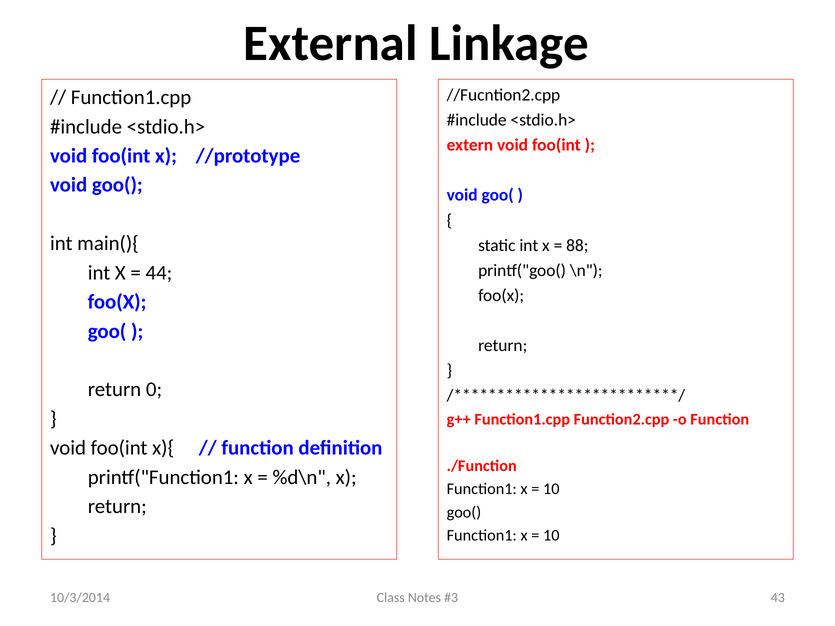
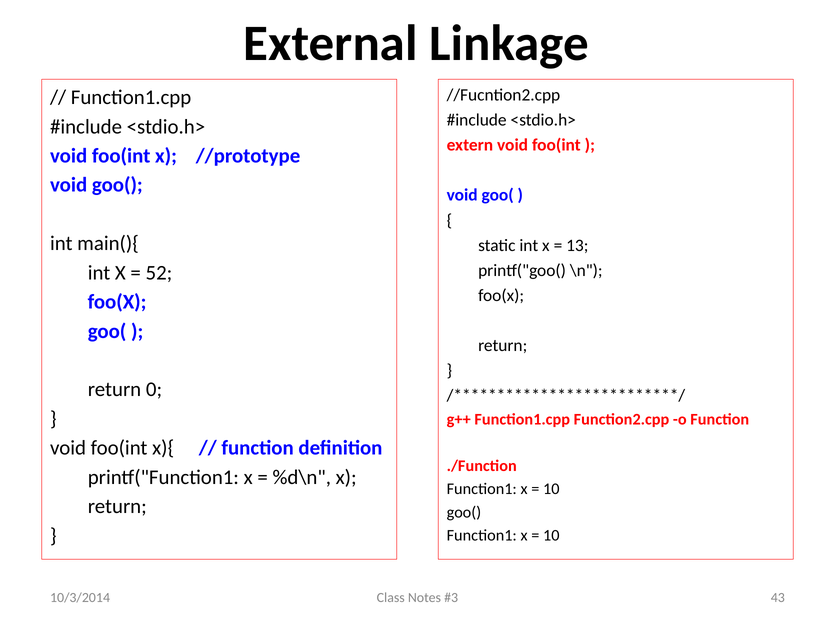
88: 88 -> 13
44: 44 -> 52
